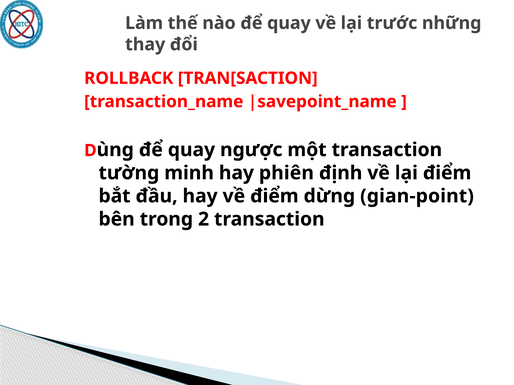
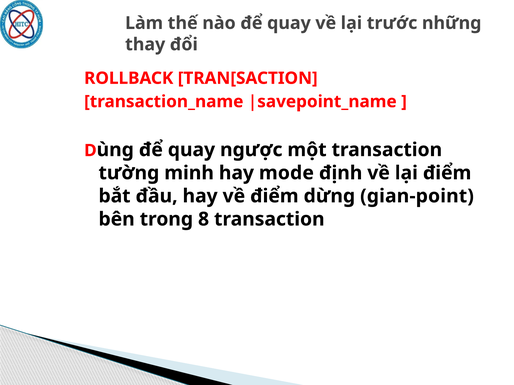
phiên: phiên -> mode
2: 2 -> 8
